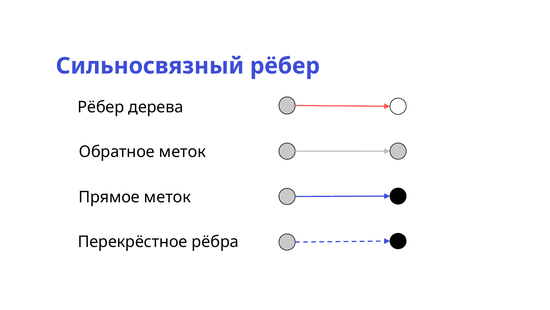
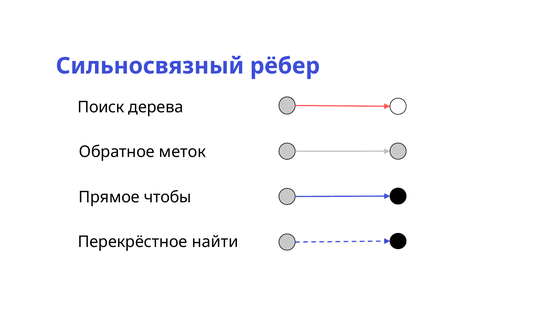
Рёбер at (101, 107): Рёбер -> Поиск
Прямое меток: меток -> чтобы
рёбра: рёбра -> найти
